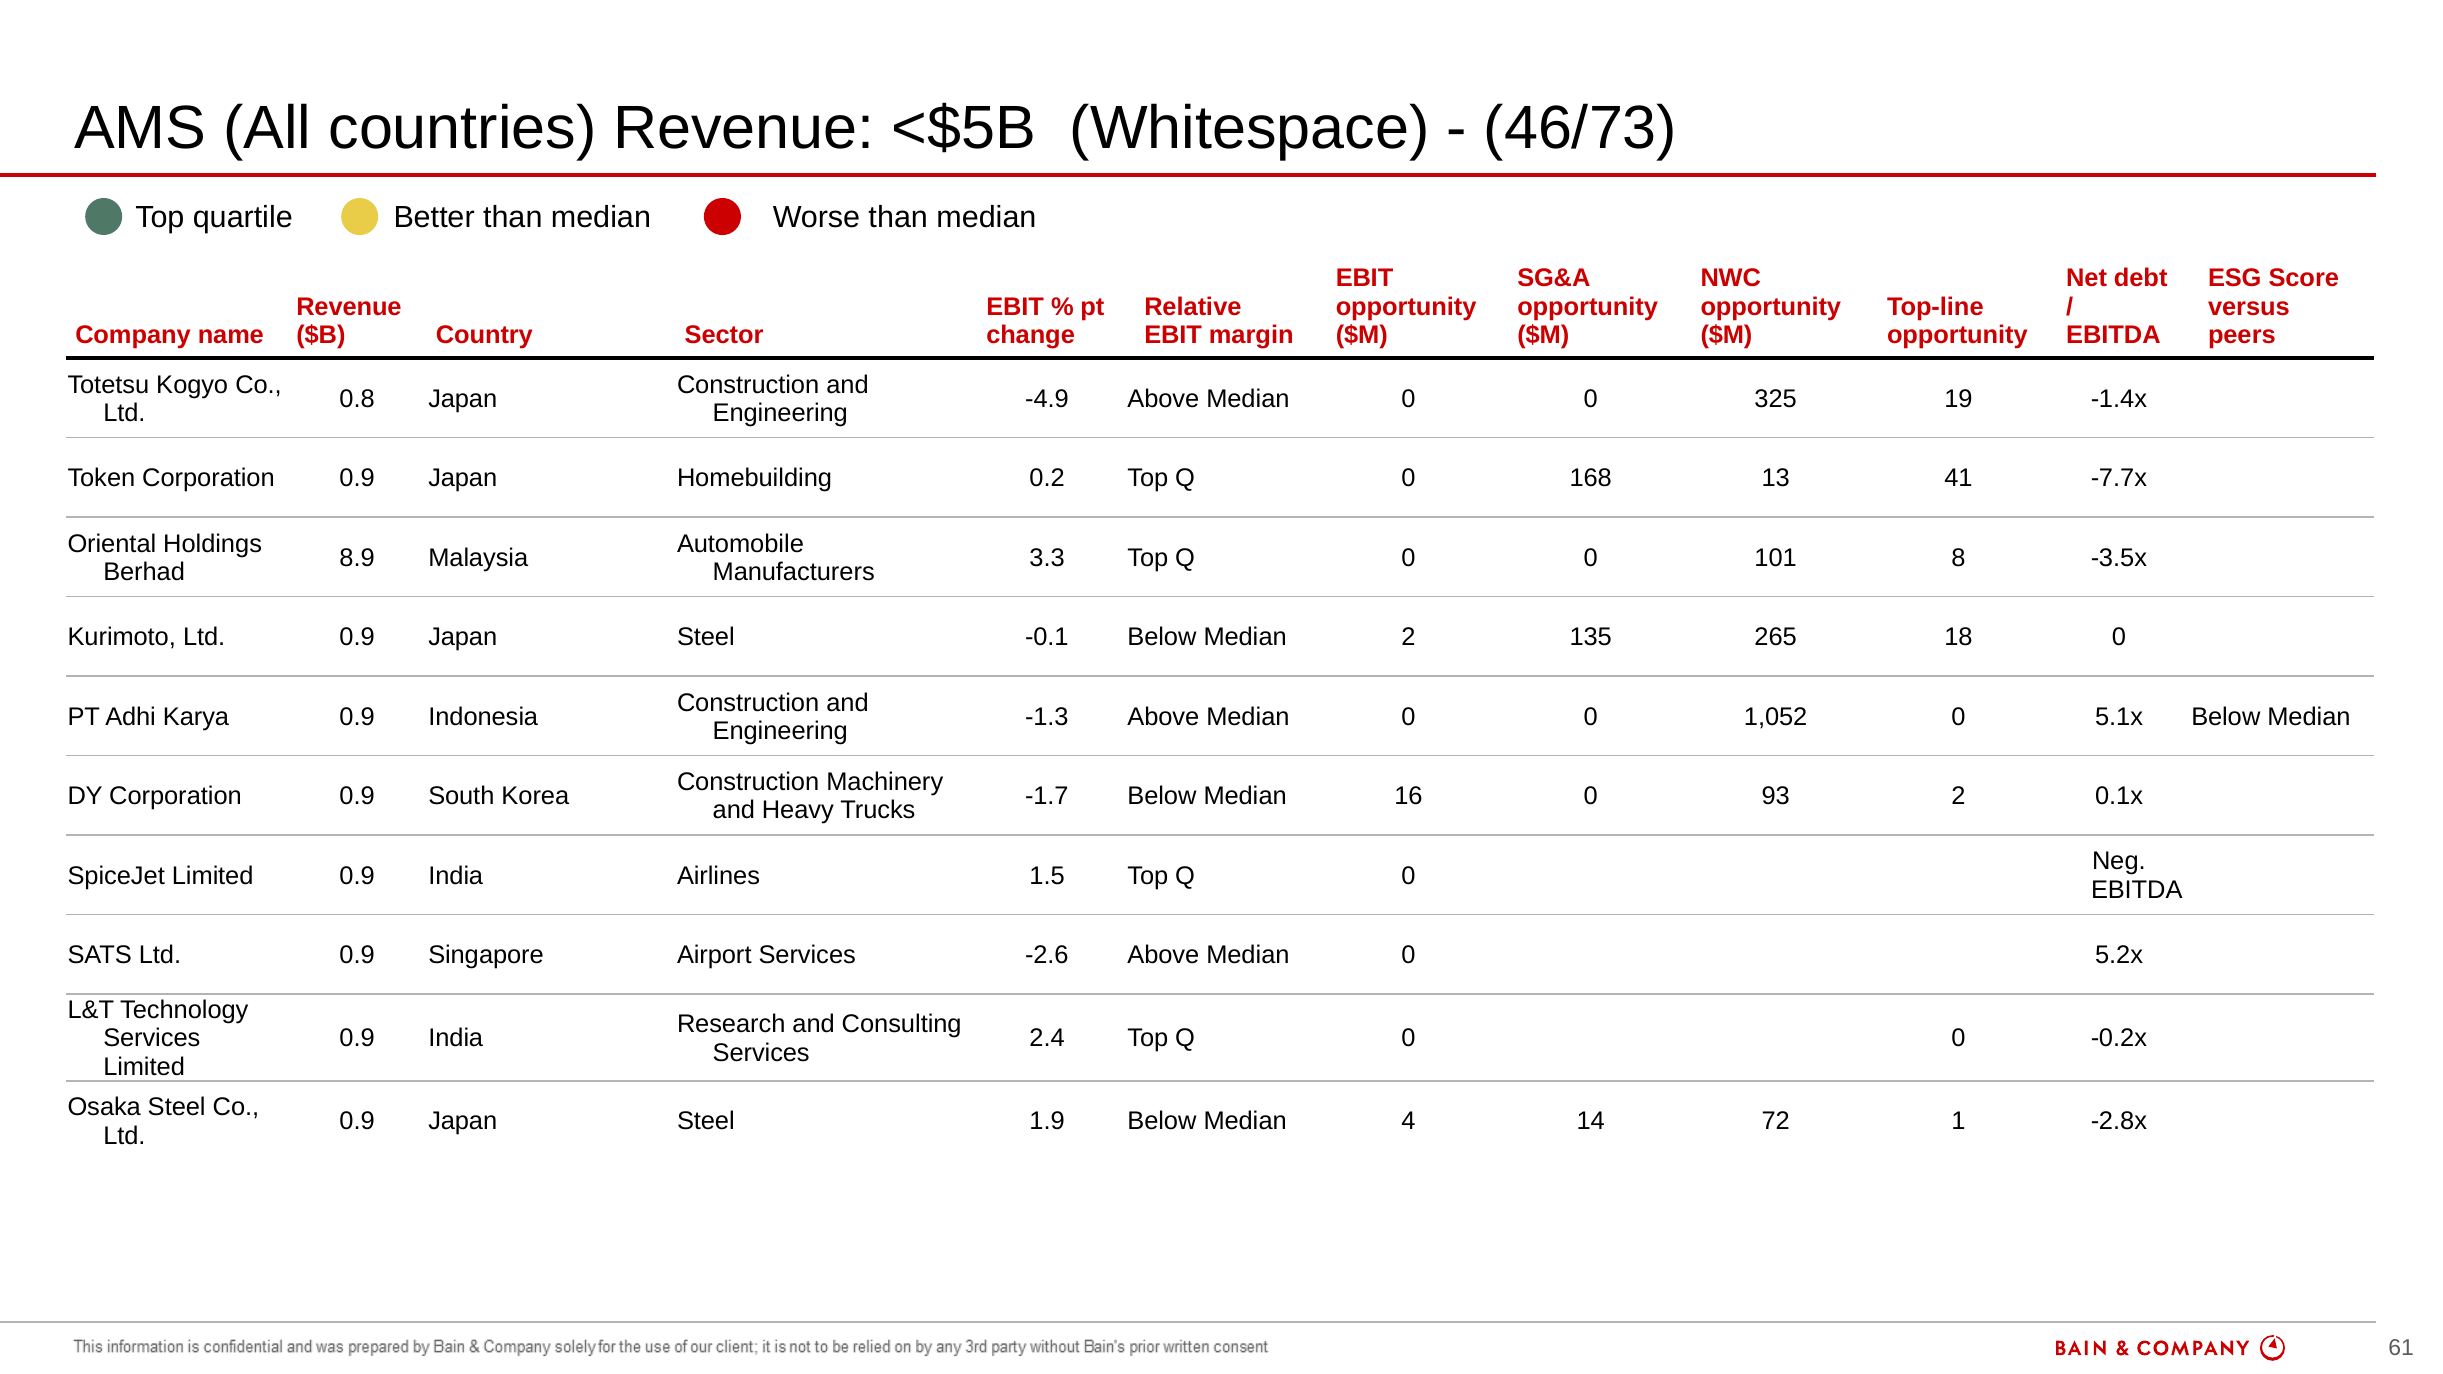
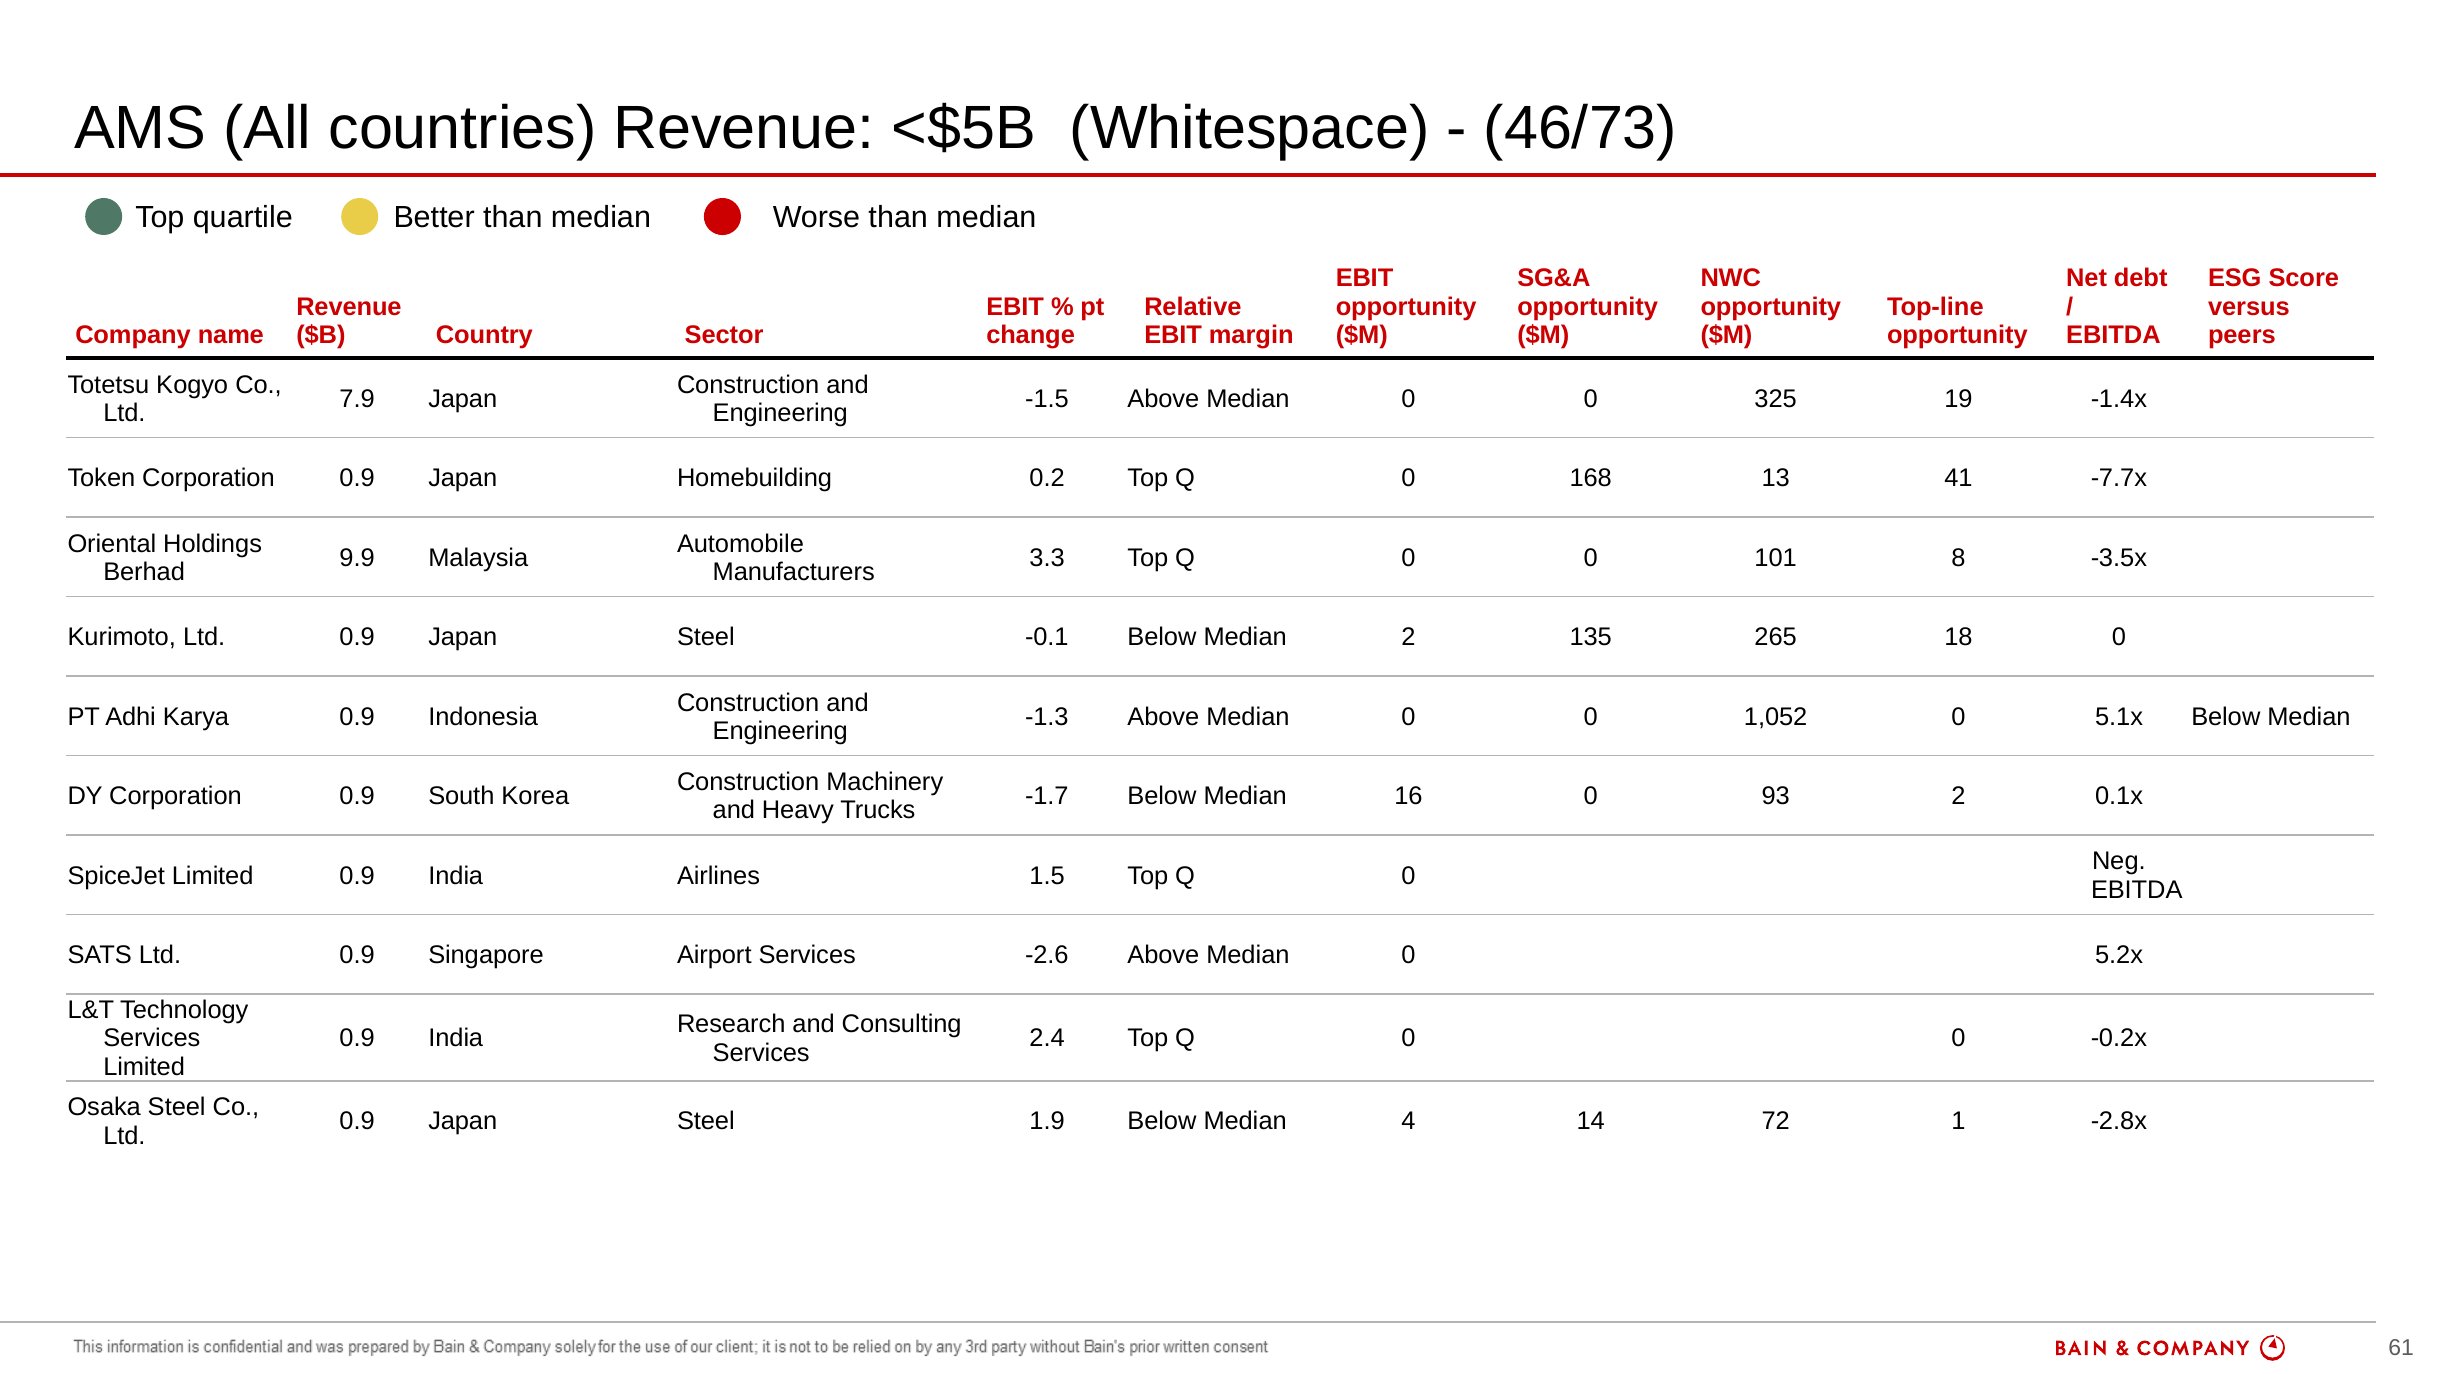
0.8: 0.8 -> 7.9
-4.9: -4.9 -> -1.5
8.9: 8.9 -> 9.9
